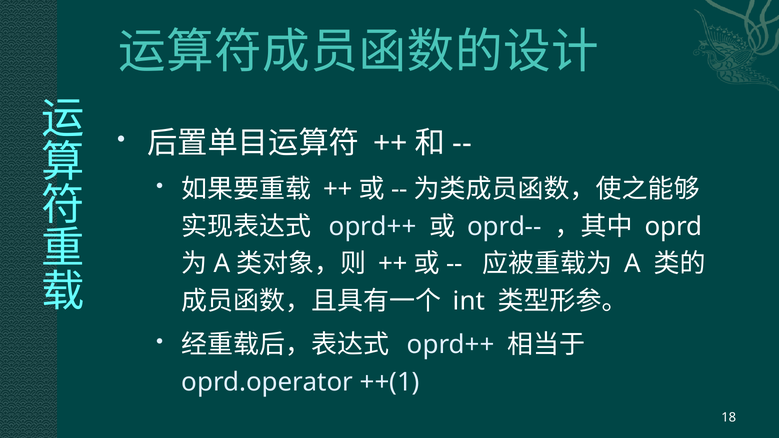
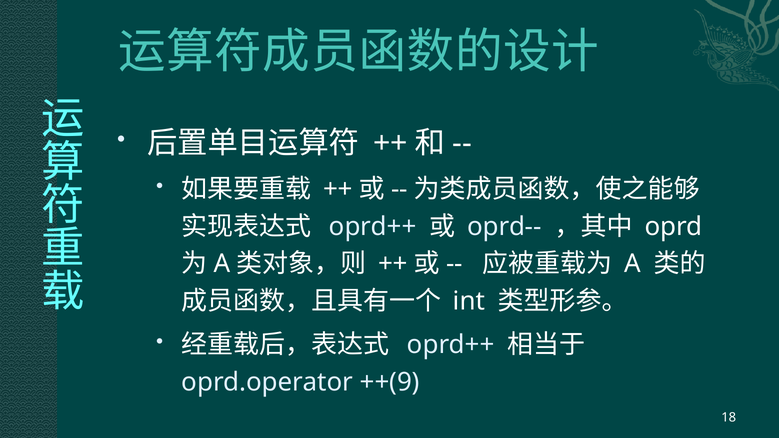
++(1: ++(1 -> ++(9
